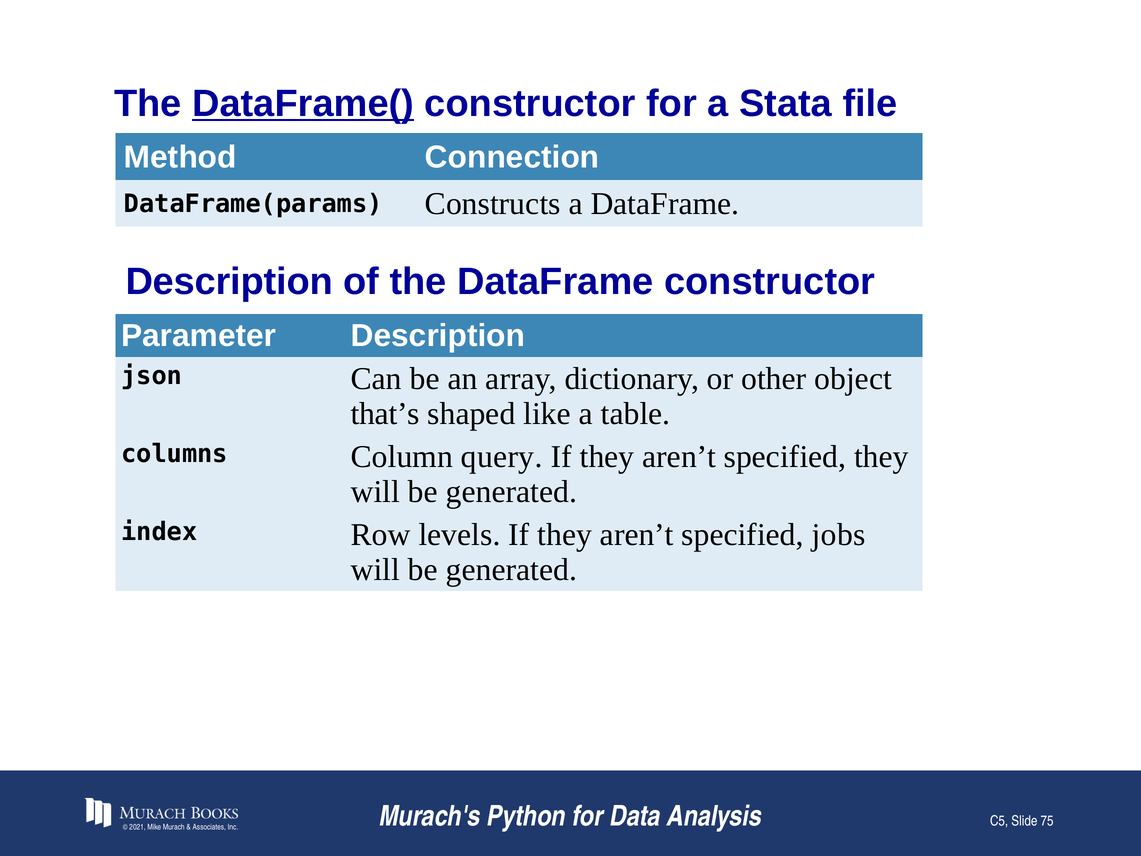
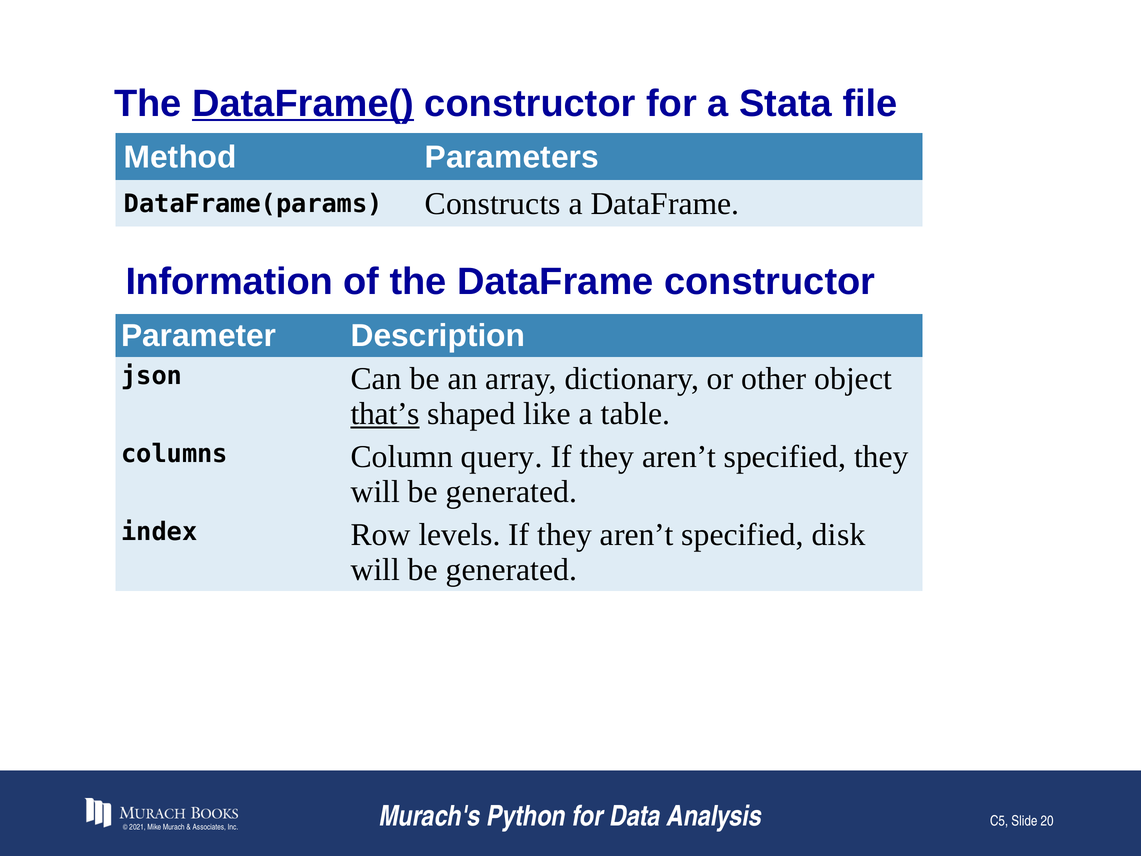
Connection: Connection -> Parameters
Description at (229, 281): Description -> Information
that’s underline: none -> present
jobs: jobs -> disk
75: 75 -> 20
